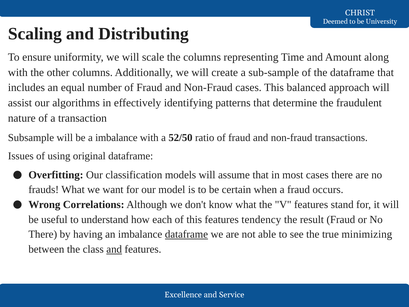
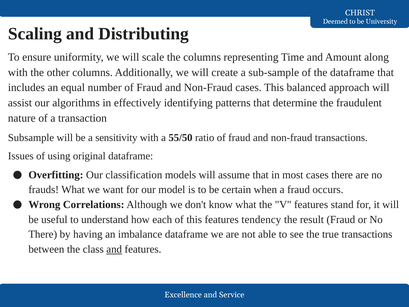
a imbalance: imbalance -> sensitivity
52/50: 52/50 -> 55/50
dataframe at (186, 234) underline: present -> none
true minimizing: minimizing -> transactions
